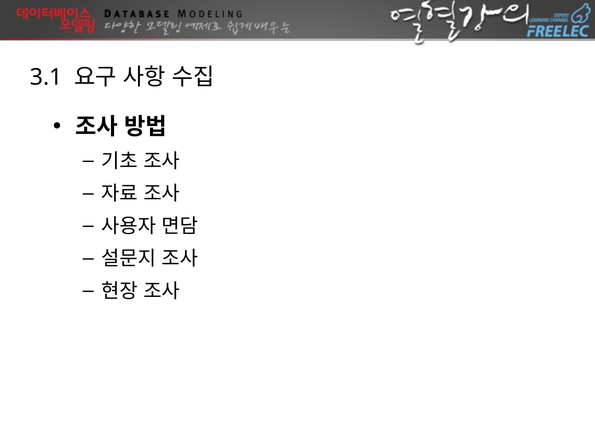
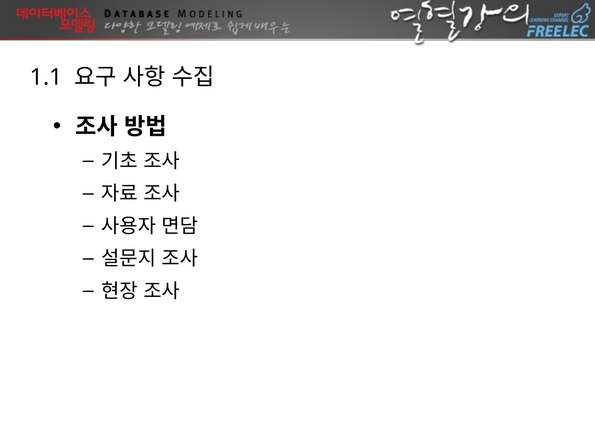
3.1: 3.1 -> 1.1
